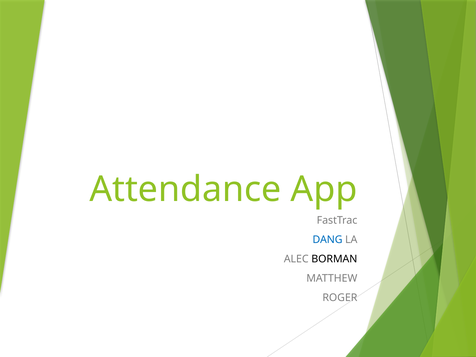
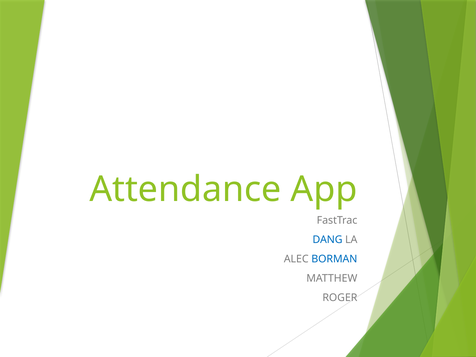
BORMAN colour: black -> blue
